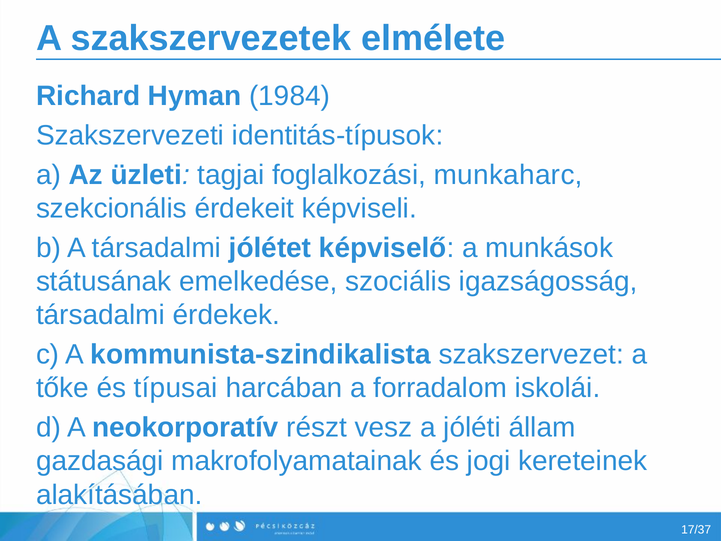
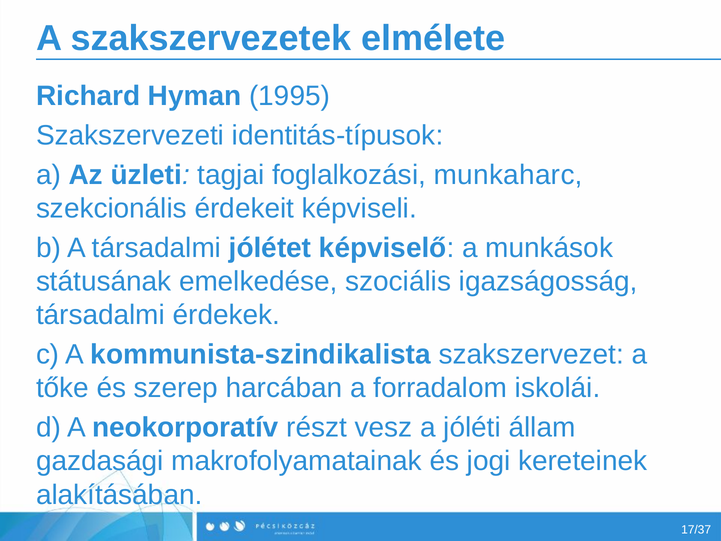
1984: 1984 -> 1995
típusai: típusai -> szerep
